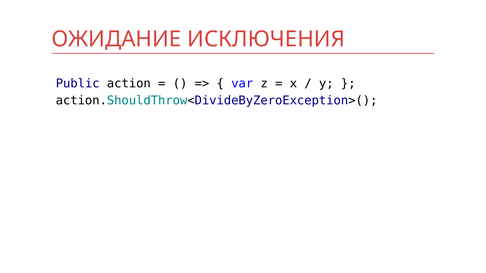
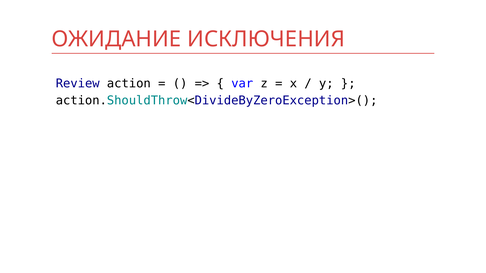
Public: Public -> Review
